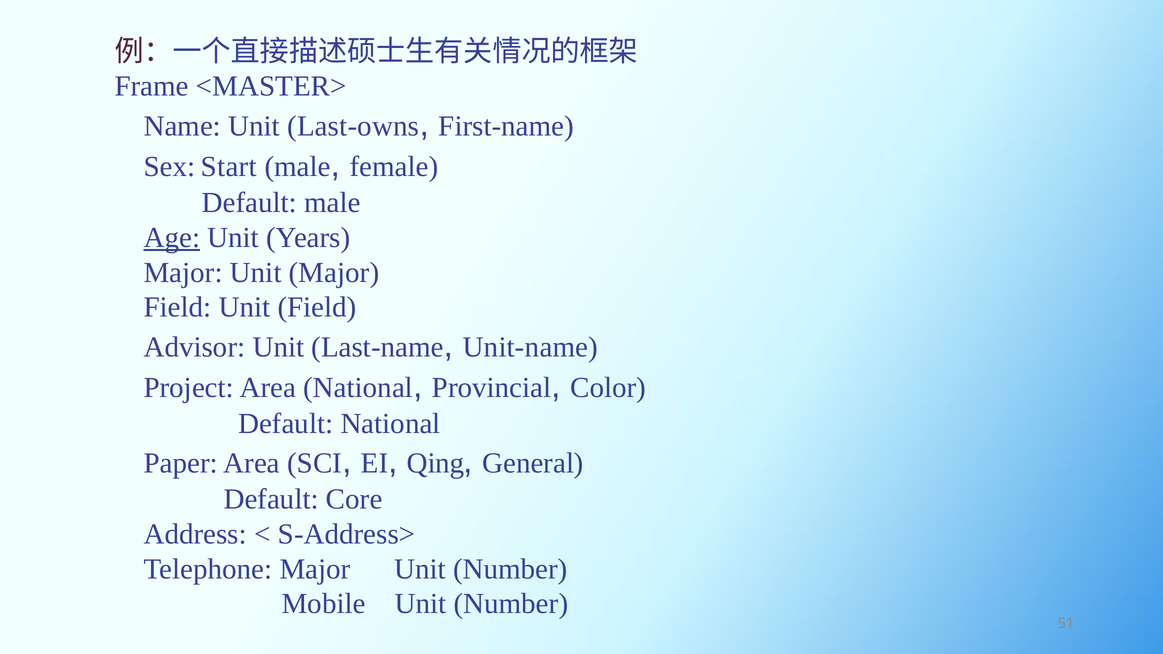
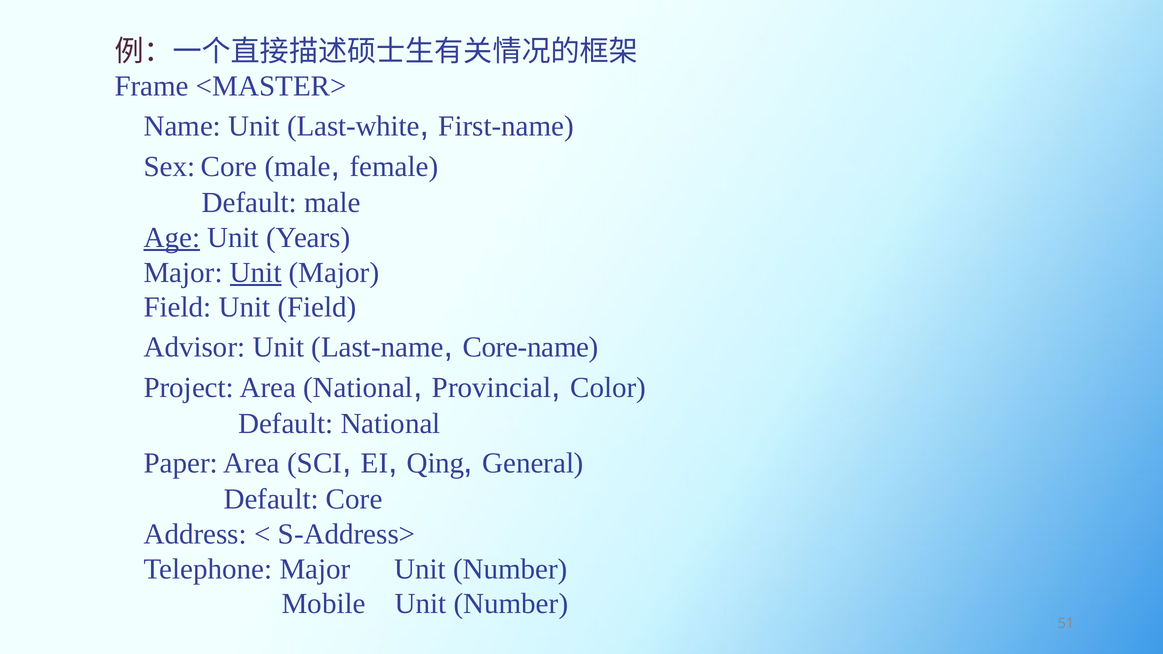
Last-owns: Last-owns -> Last-white
Sex Start: Start -> Core
Unit at (256, 273) underline: none -> present
Unit-name: Unit-name -> Core-name
